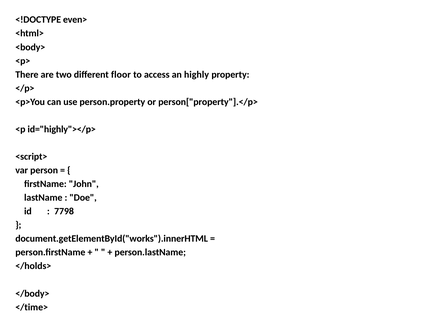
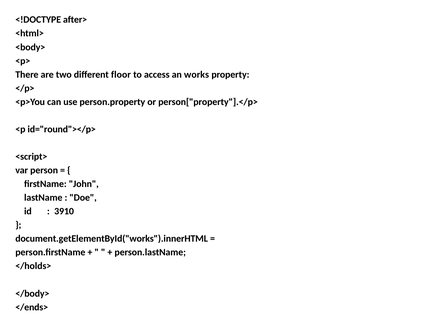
even>: even> -> after>
highly: highly -> works
id="highly"></p>: id="highly"></p> -> id="round"></p>
7798: 7798 -> 3910
</time>: </time> -> </ends>
